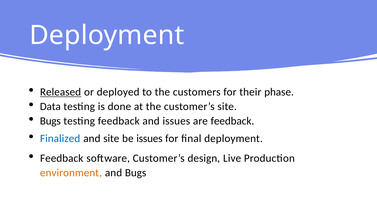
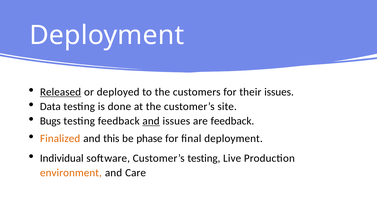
their phase: phase -> issues
and at (151, 121) underline: none -> present
Finalized colour: blue -> orange
and site: site -> this
be issues: issues -> phase
Feedback at (62, 158): Feedback -> Individual
Customer’s design: design -> testing
and Bugs: Bugs -> Care
